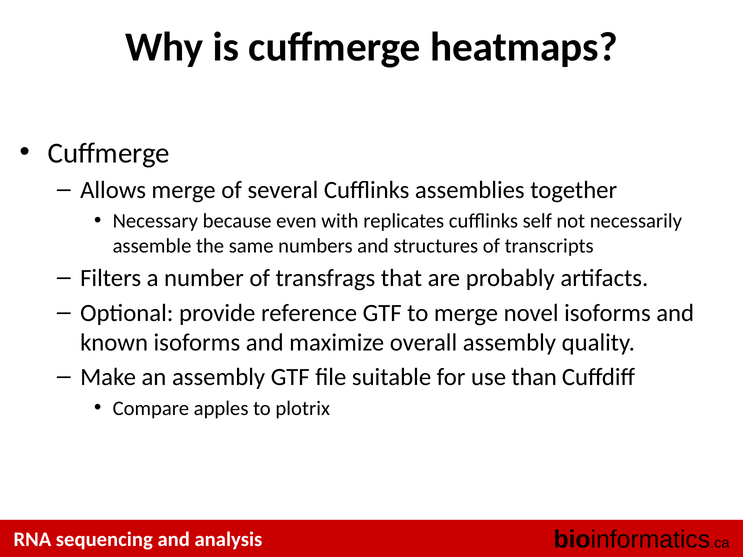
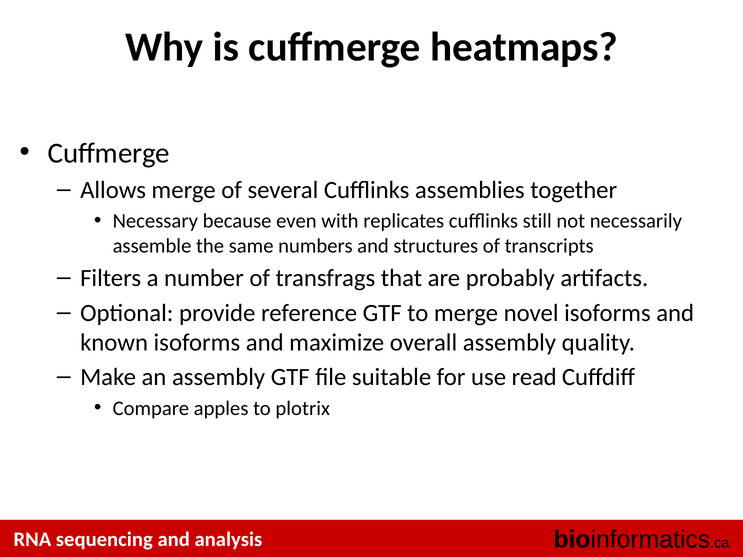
self: self -> still
than: than -> read
